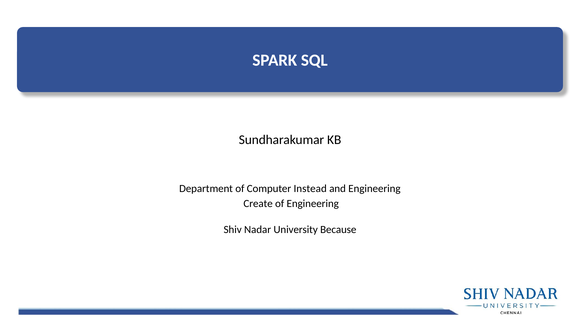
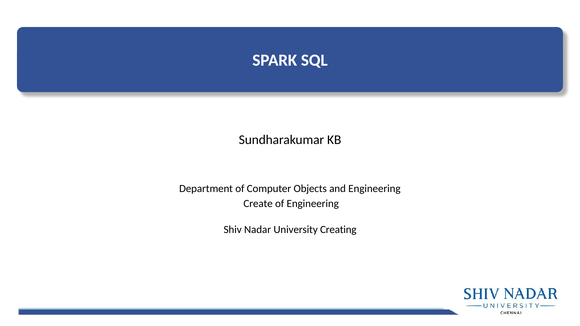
Instead: Instead -> Objects
Because: Because -> Creating
